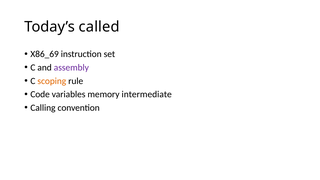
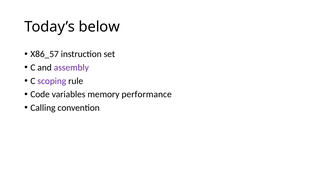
called: called -> below
X86_69: X86_69 -> X86_57
scoping colour: orange -> purple
intermediate: intermediate -> performance
